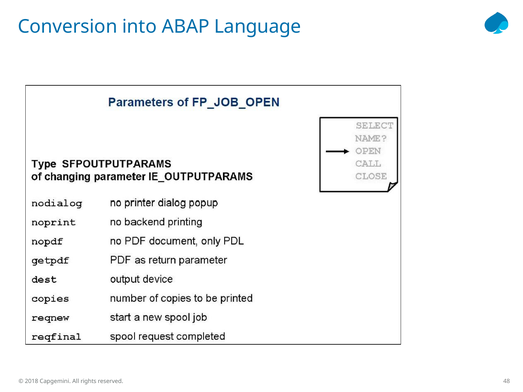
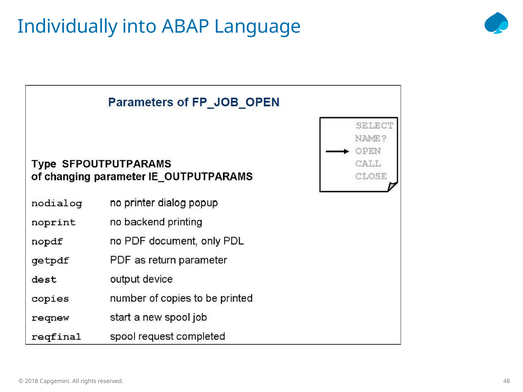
Conversion: Conversion -> Individually
